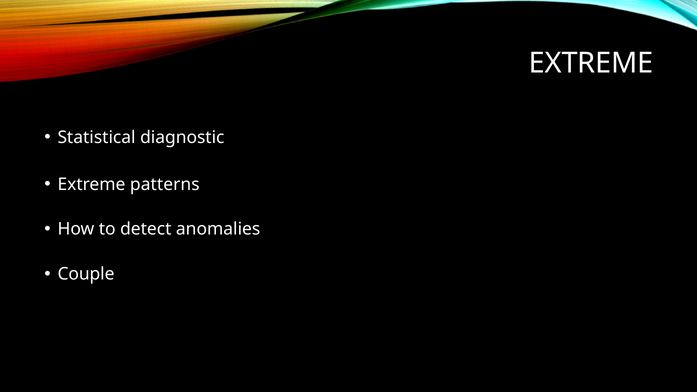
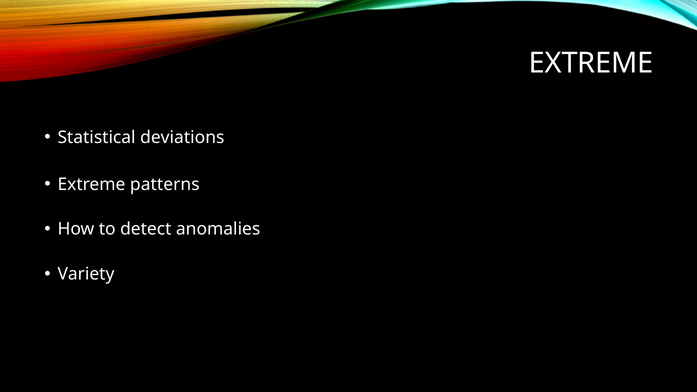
diagnostic: diagnostic -> deviations
Couple: Couple -> Variety
